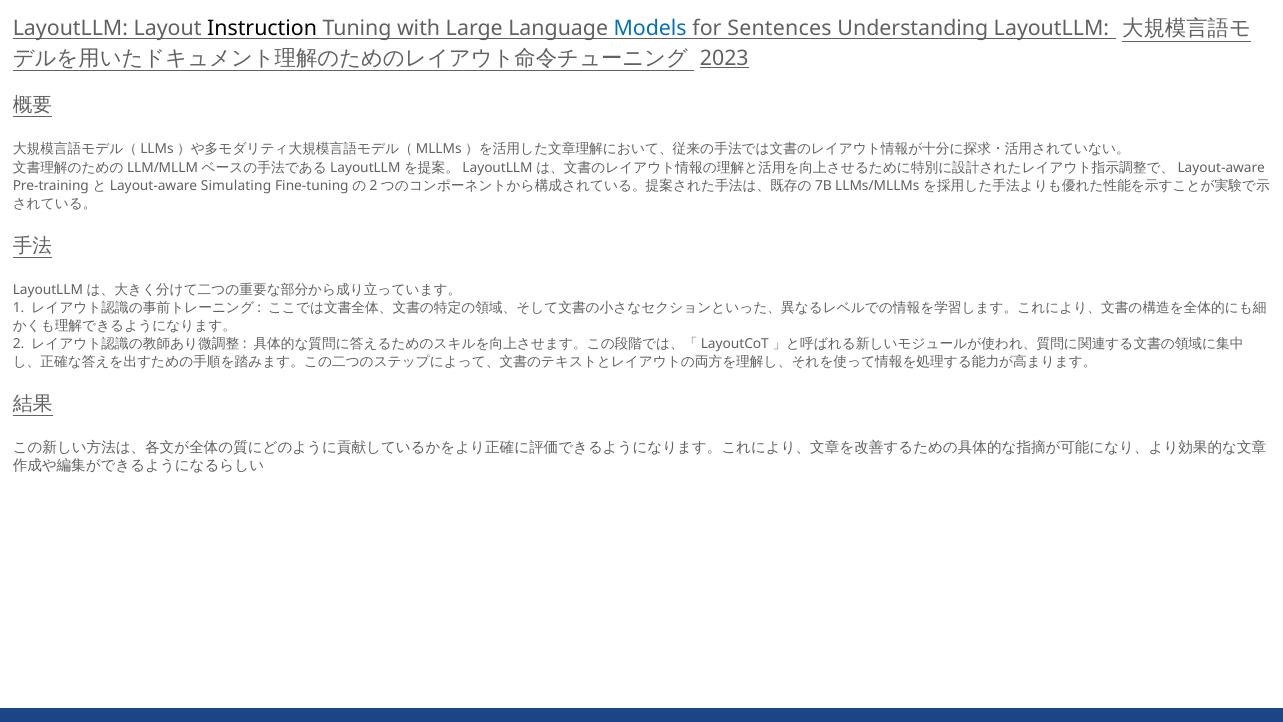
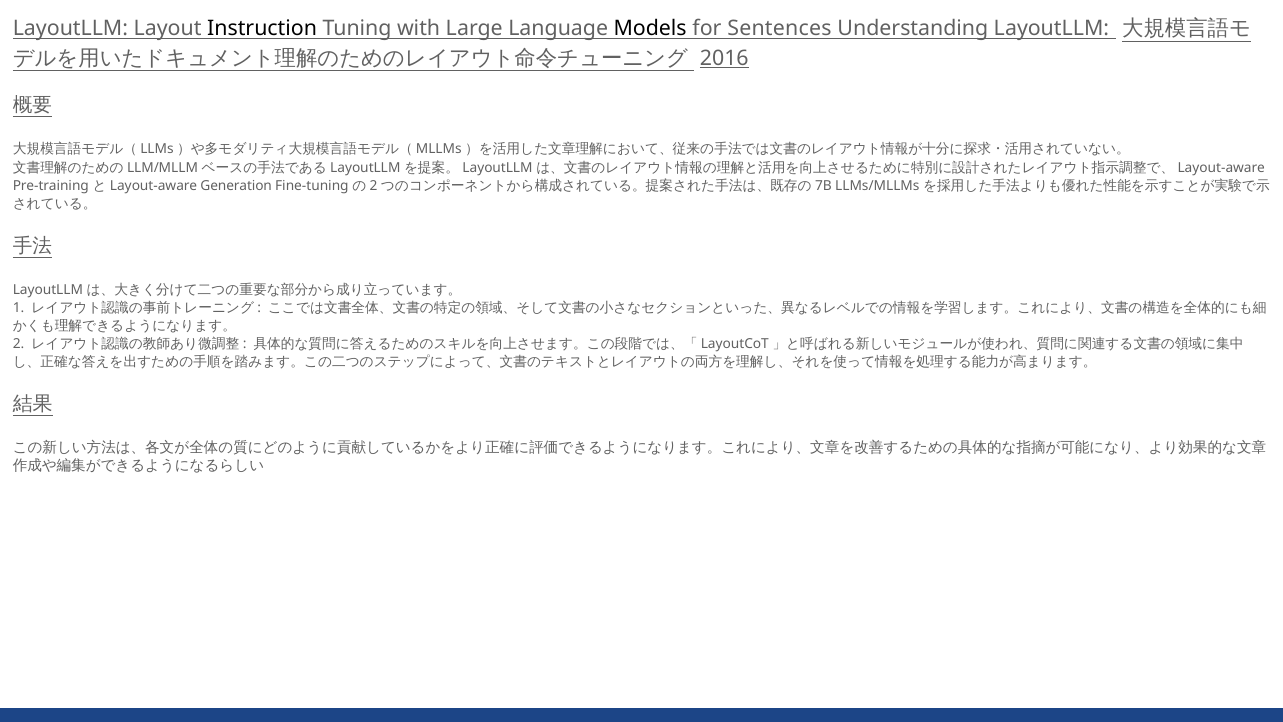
Models colour: blue -> black
2023: 2023 -> 2016
Simulating: Simulating -> Generation
